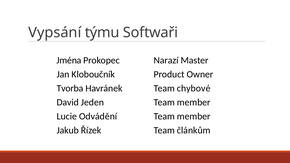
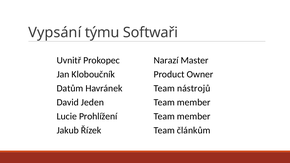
Jména: Jména -> Uvnitř
Tvorba: Tvorba -> Datům
chybové: chybové -> nástrojů
Odvádění: Odvádění -> Prohlížení
